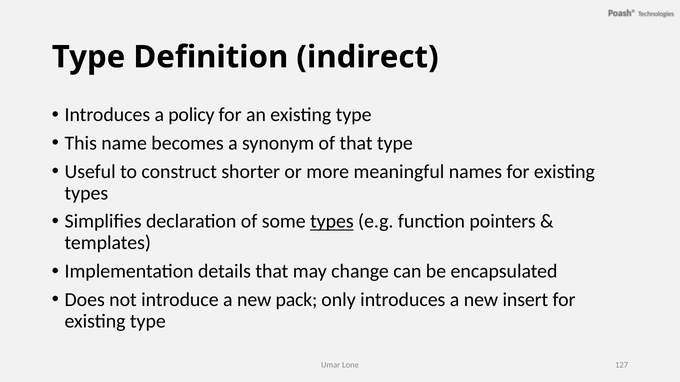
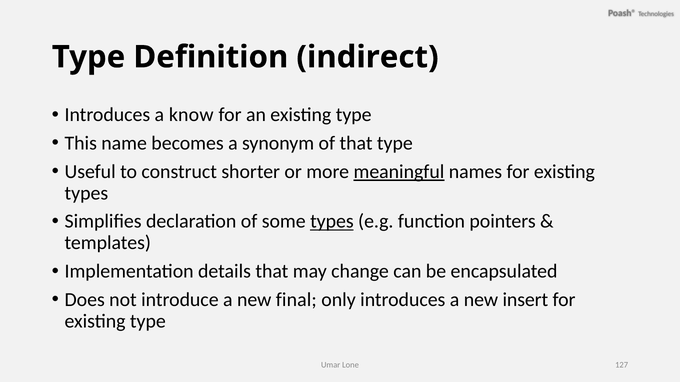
policy: policy -> know
meaningful underline: none -> present
pack: pack -> final
